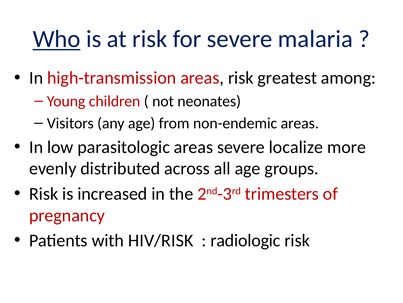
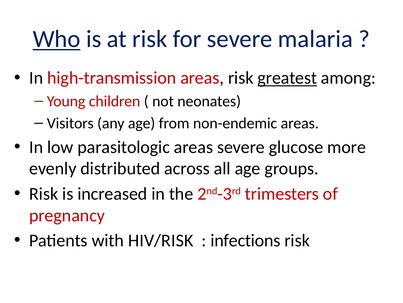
greatest underline: none -> present
localize: localize -> glucose
radiologic: radiologic -> infections
